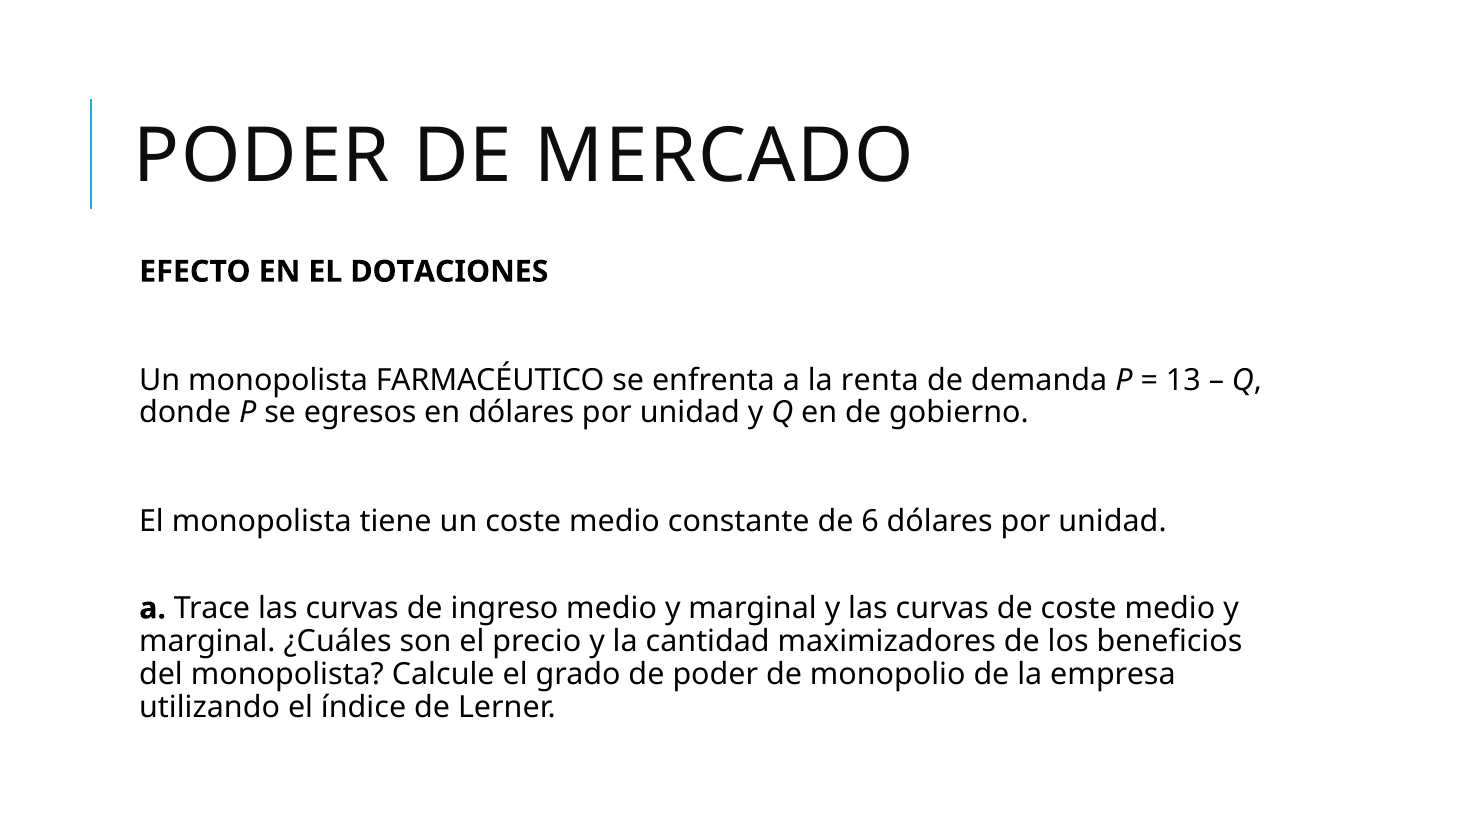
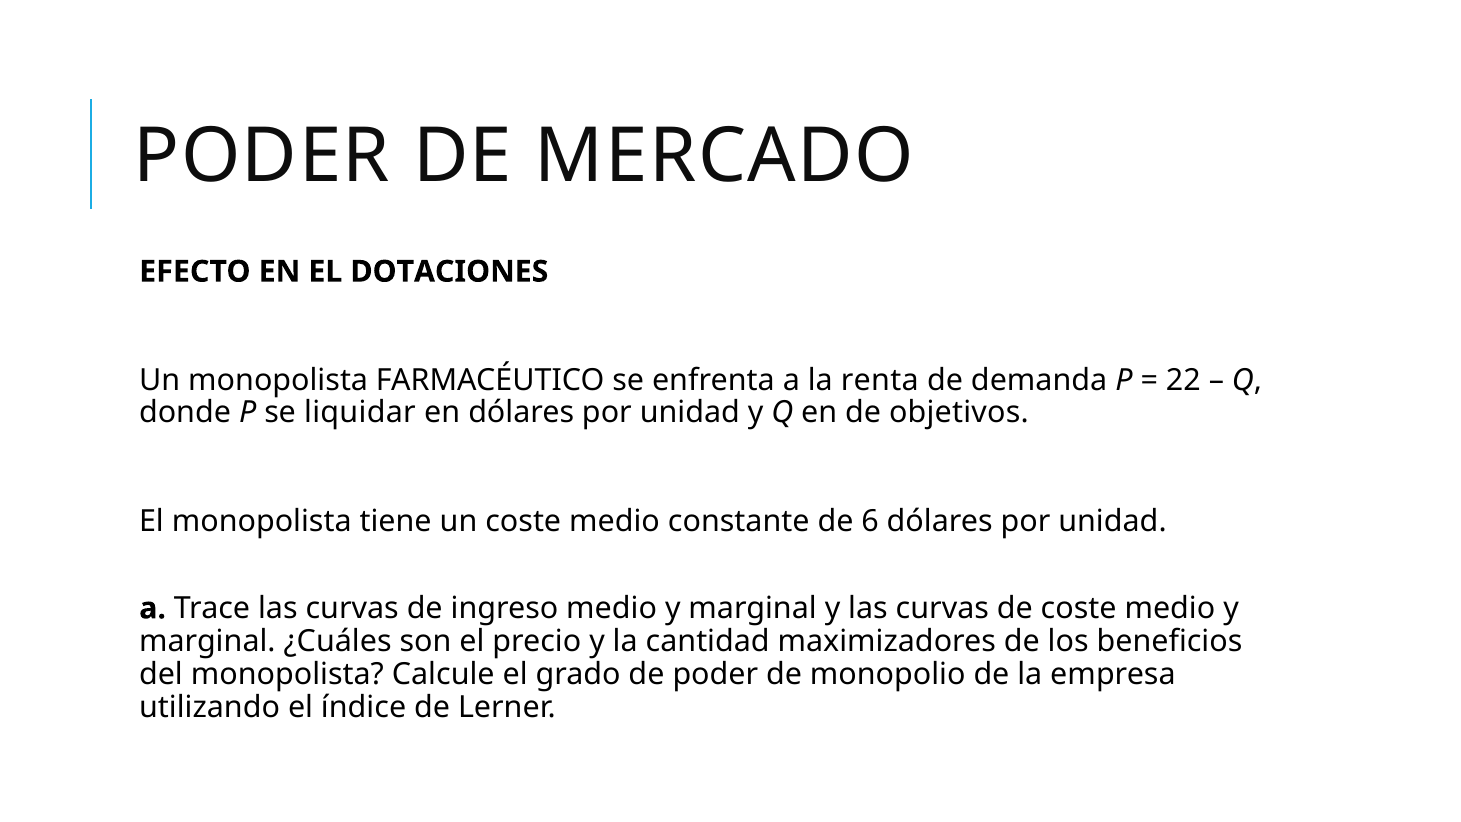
13: 13 -> 22
egresos: egresos -> liquidar
gobierno: gobierno -> objetivos
